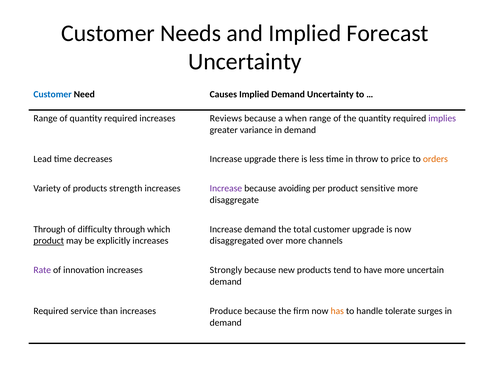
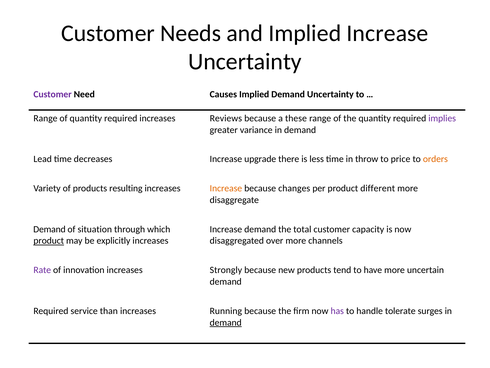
Implied Forecast: Forecast -> Increase
Customer at (53, 94) colour: blue -> purple
when: when -> these
strength: strength -> resulting
Increase at (226, 188) colour: purple -> orange
avoiding: avoiding -> changes
sensitive: sensitive -> different
Through at (49, 229): Through -> Demand
difficulty: difficulty -> situation
customer upgrade: upgrade -> capacity
Produce: Produce -> Running
has colour: orange -> purple
demand at (226, 322) underline: none -> present
